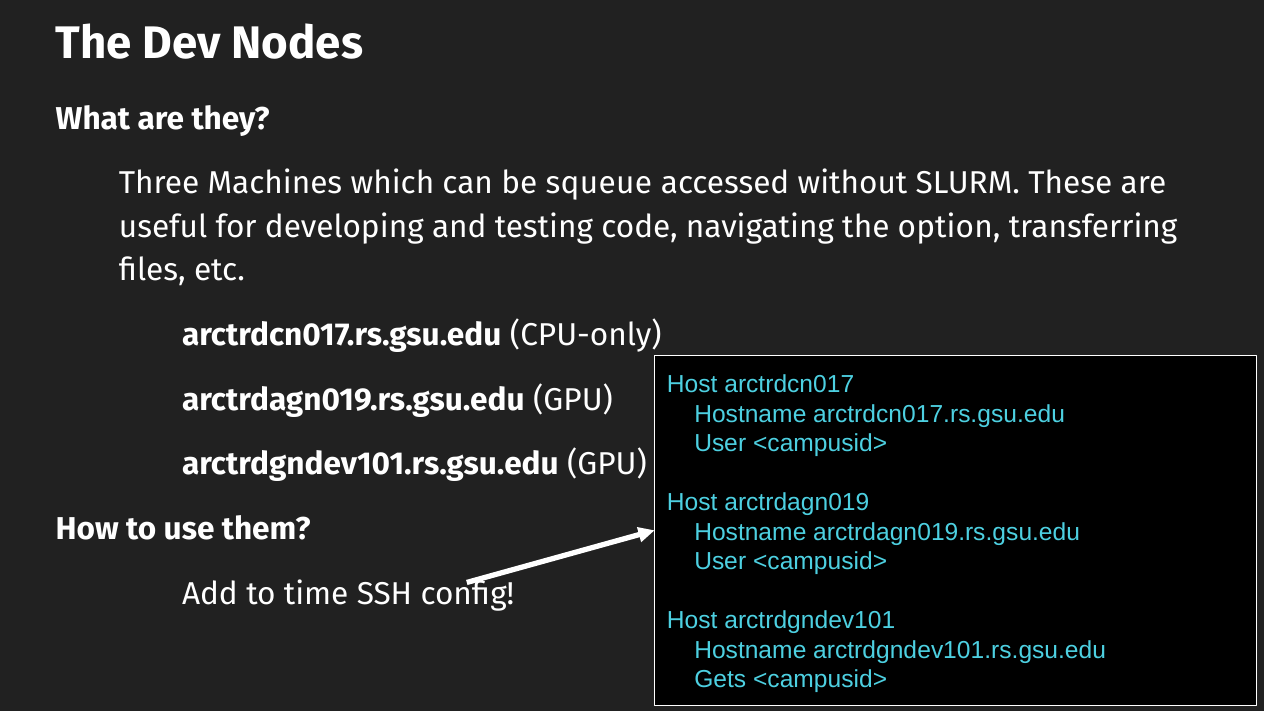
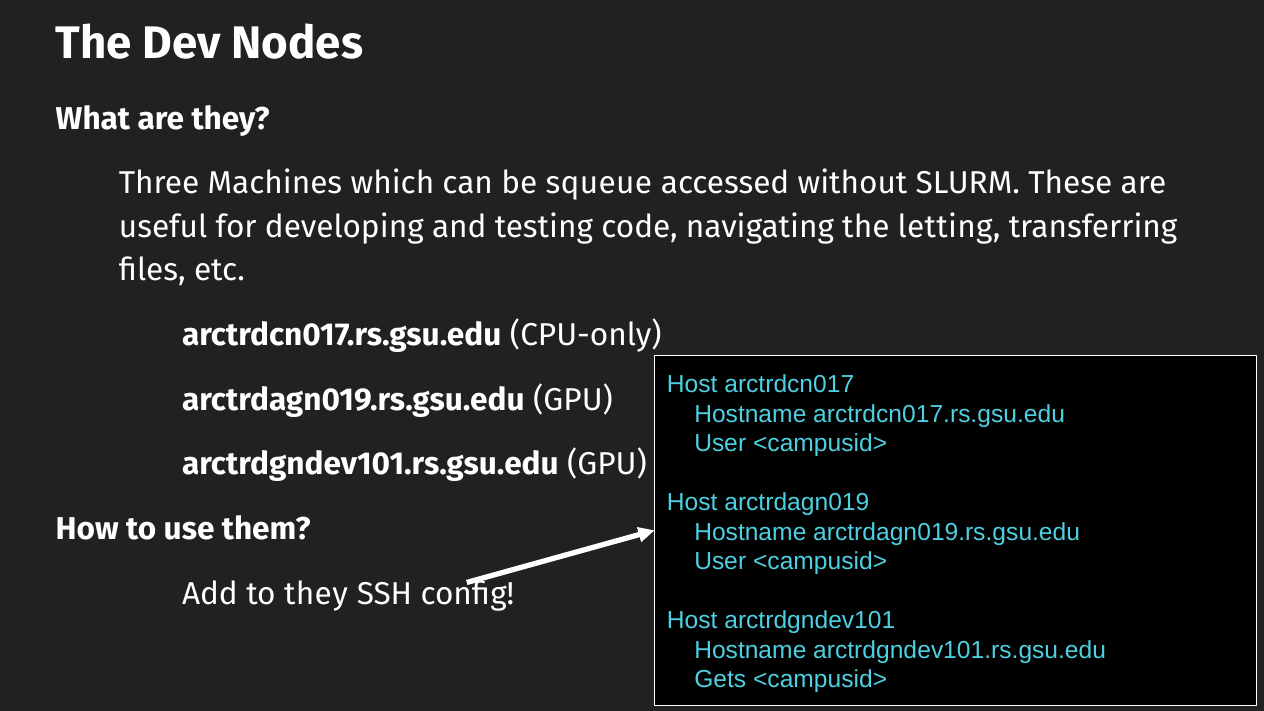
option: option -> letting
to time: time -> they
